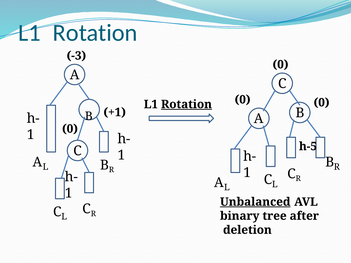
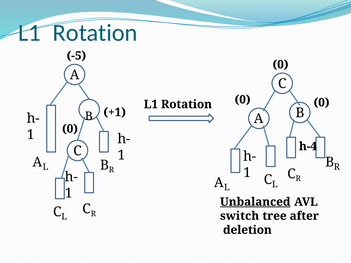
-3: -3 -> -5
Rotation at (186, 104) underline: present -> none
h-5: h-5 -> h-4
binary: binary -> switch
